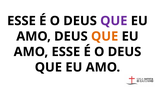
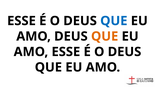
QUE at (114, 21) colour: purple -> blue
